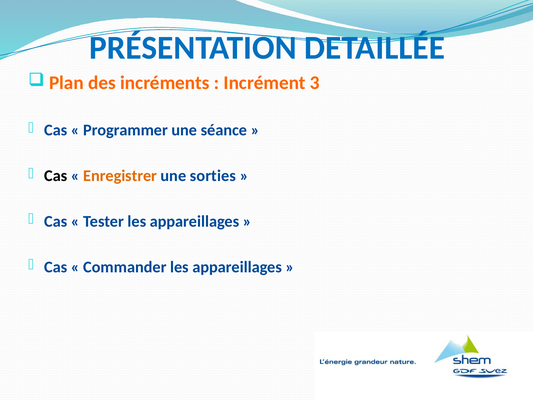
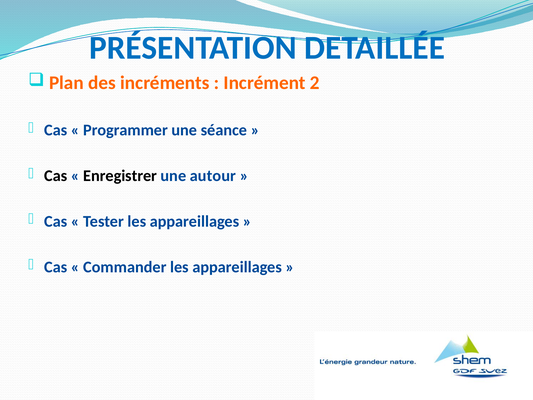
3: 3 -> 2
Enregistrer colour: orange -> black
sorties: sorties -> autour
